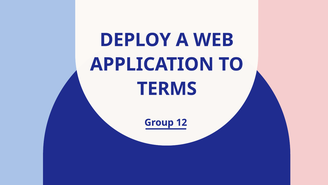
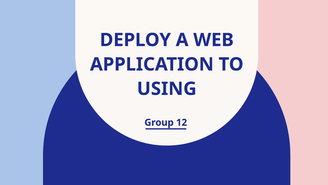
TERMS: TERMS -> USING
